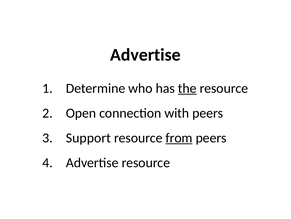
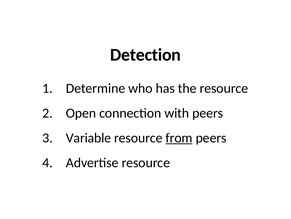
Advertise at (145, 55): Advertise -> Detection
the underline: present -> none
Support: Support -> Variable
